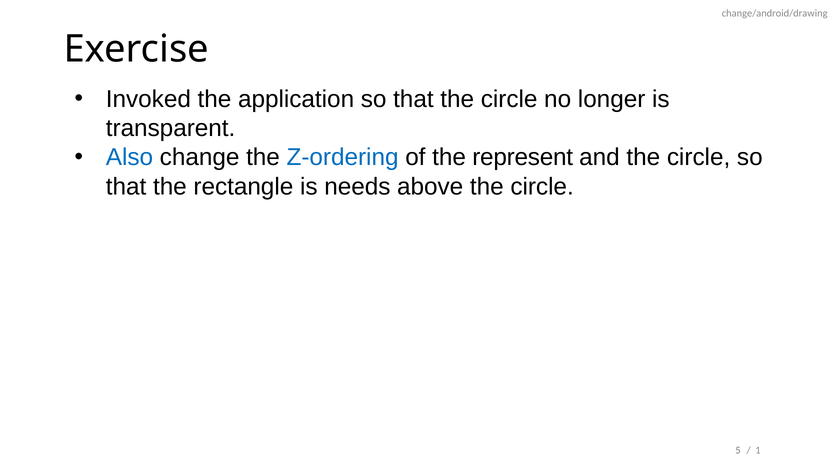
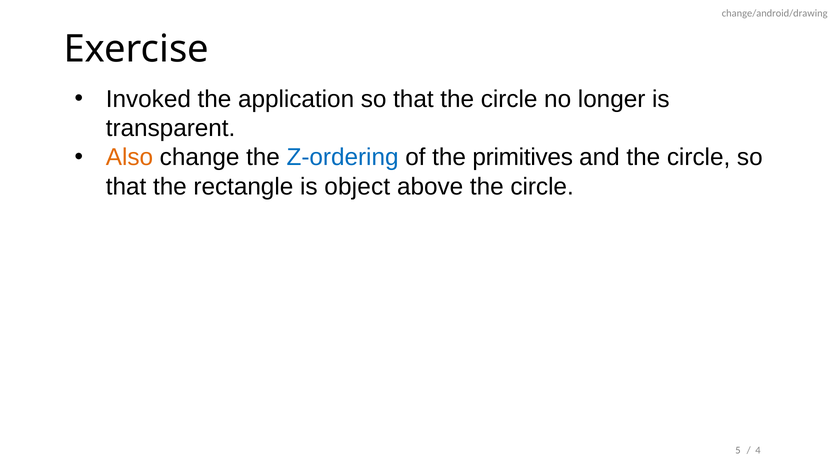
Also colour: blue -> orange
represent: represent -> primitives
needs: needs -> object
1: 1 -> 4
